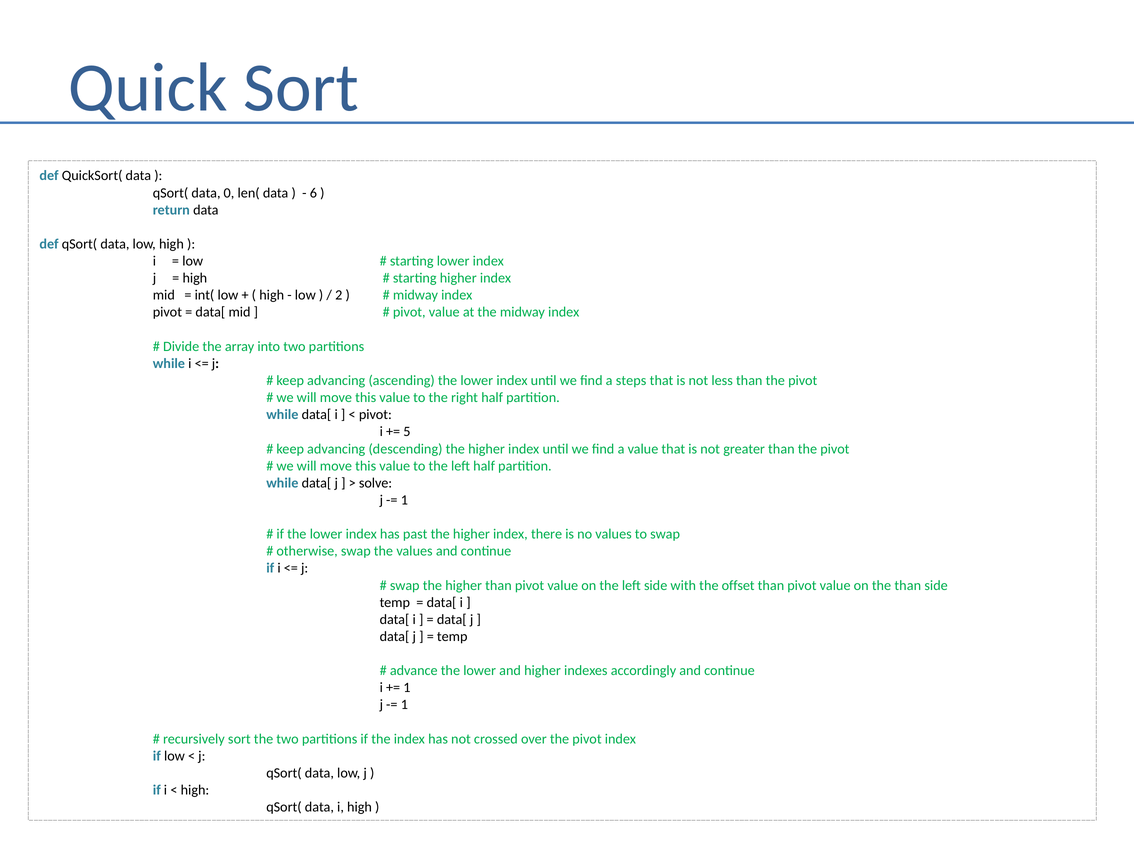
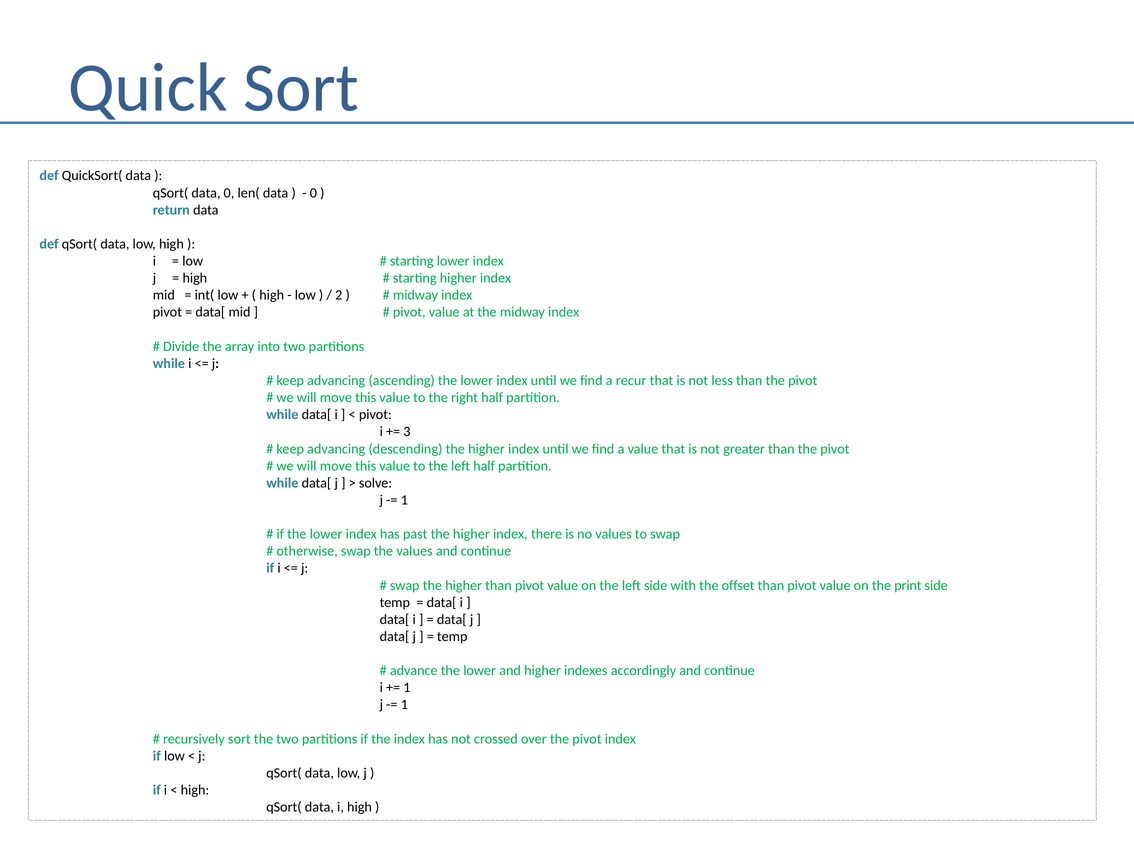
6 at (313, 193): 6 -> 0
steps: steps -> recur
5: 5 -> 3
the than: than -> print
